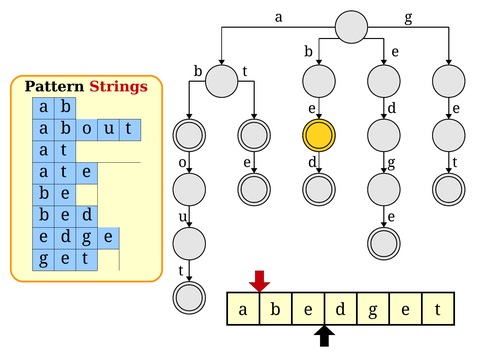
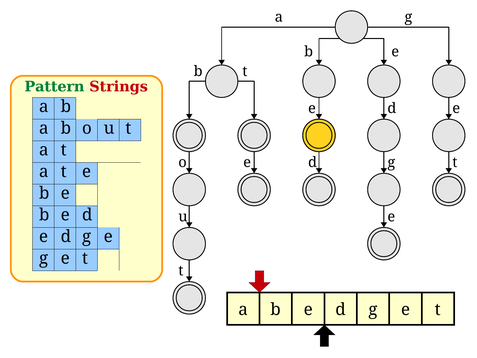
Pattern colour: black -> green
